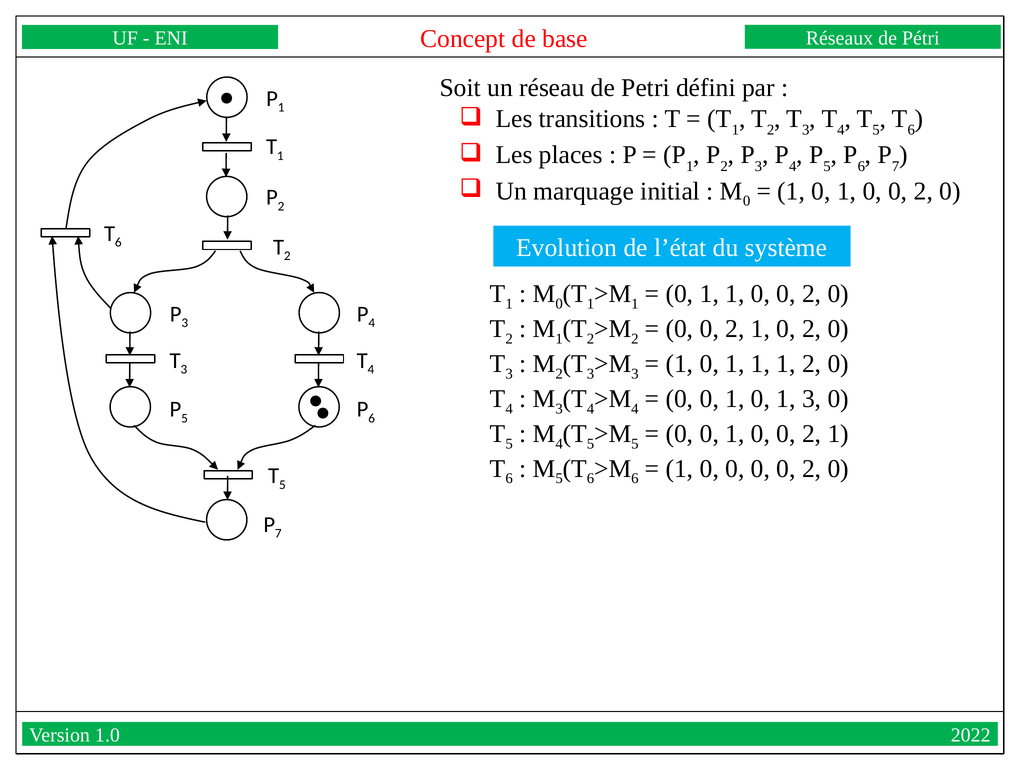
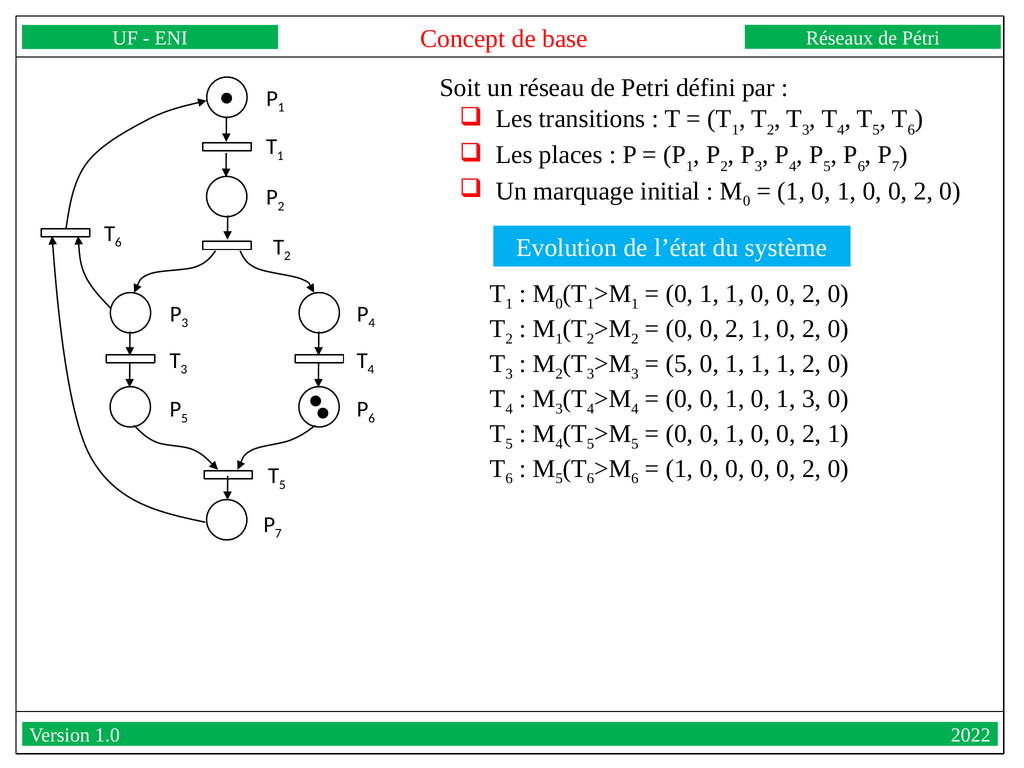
1 at (679, 364): 1 -> 5
